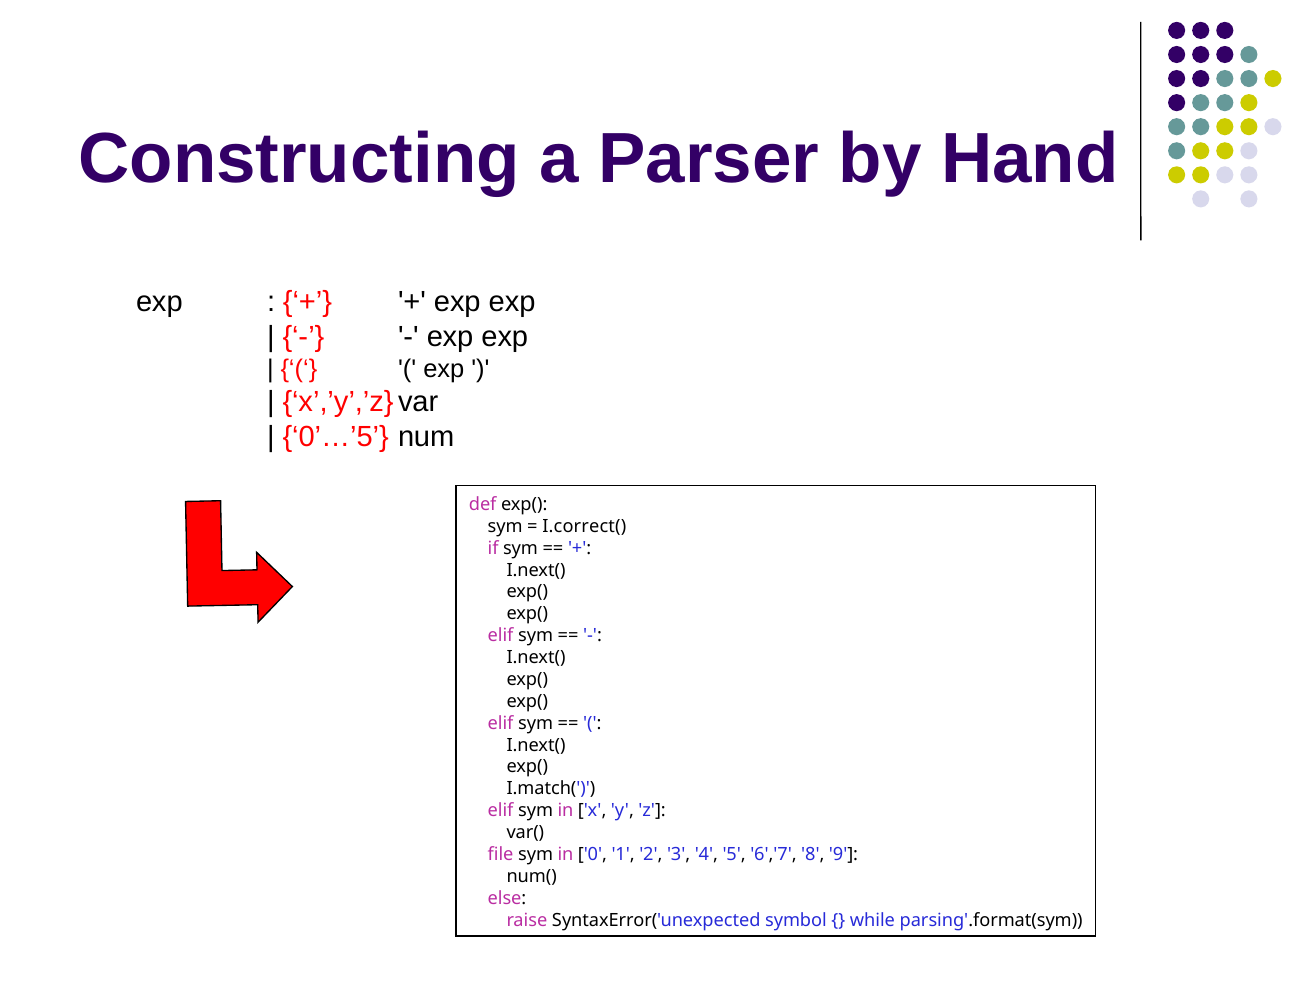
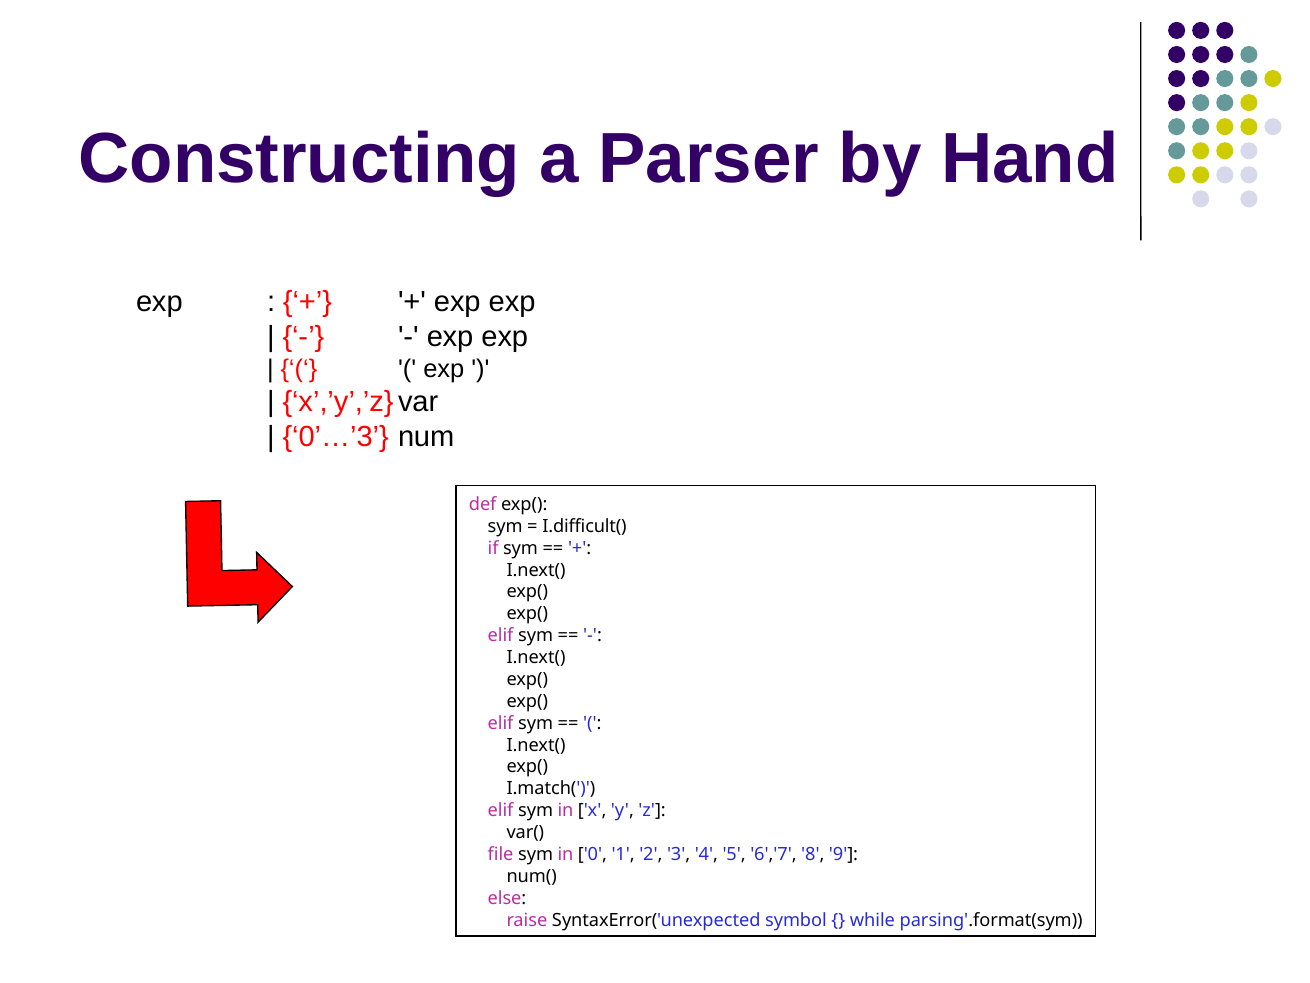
0’…’5: 0’…’5 -> 0’…’3
I.correct(: I.correct( -> I.difficult(
